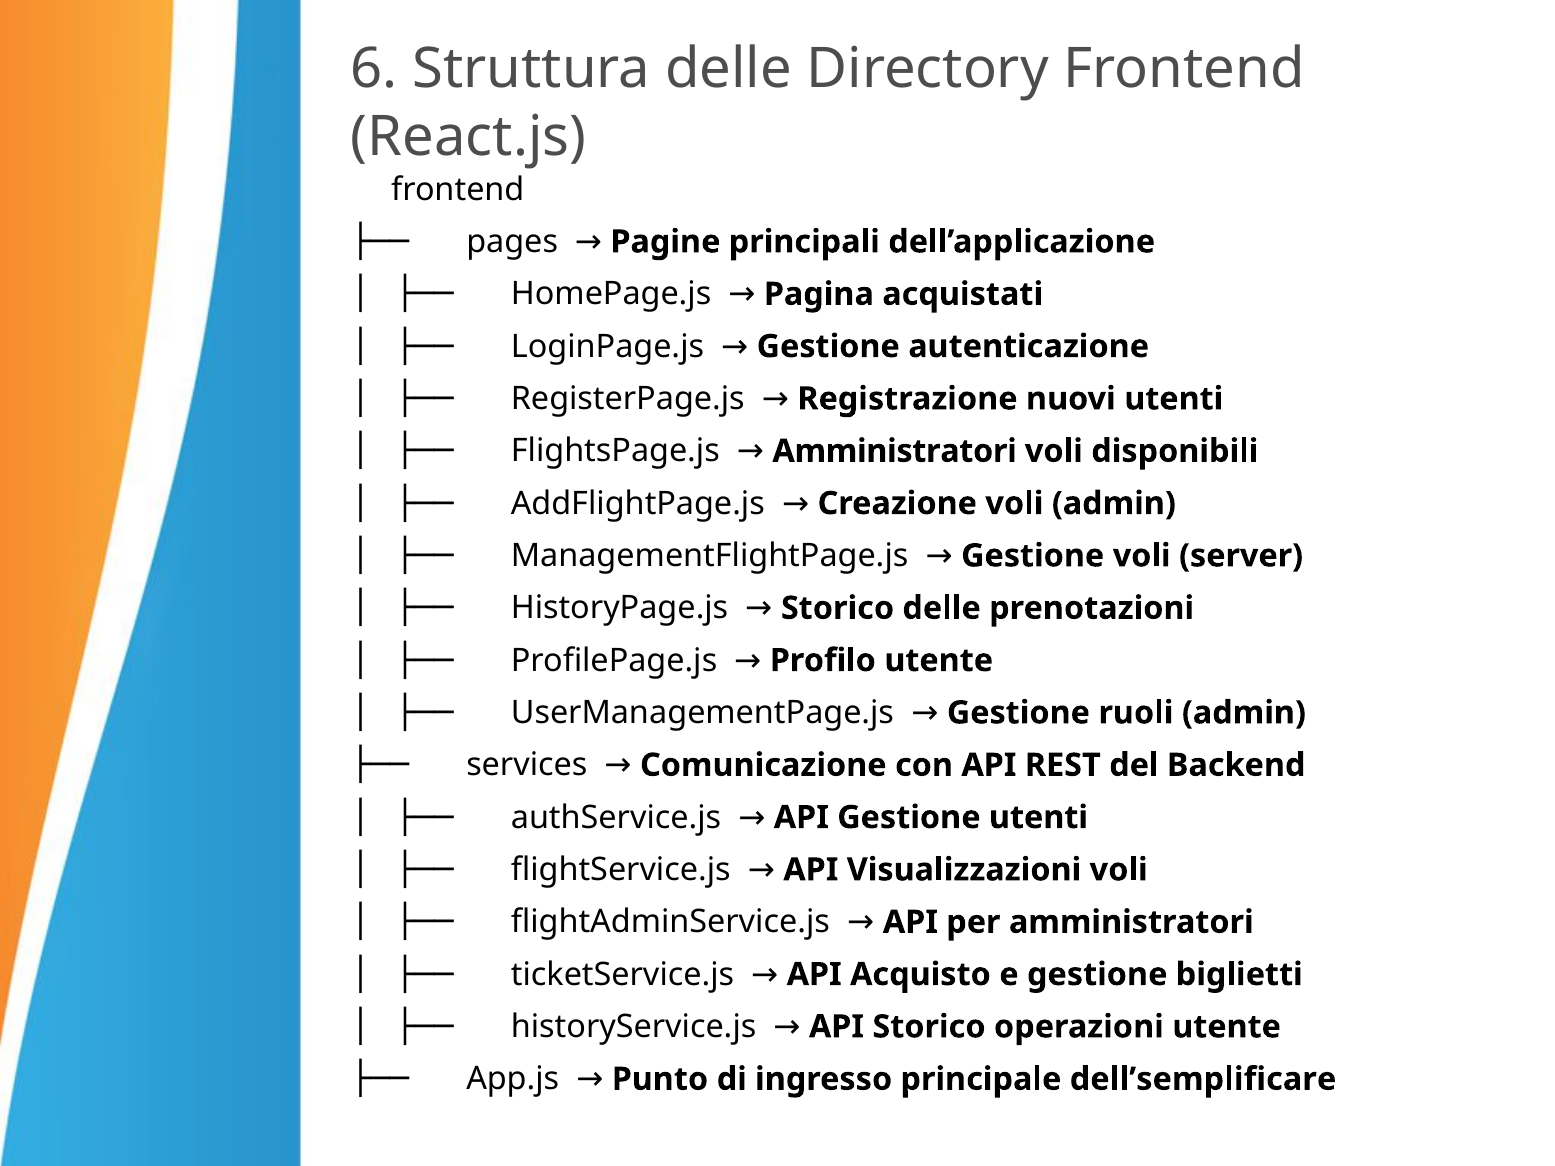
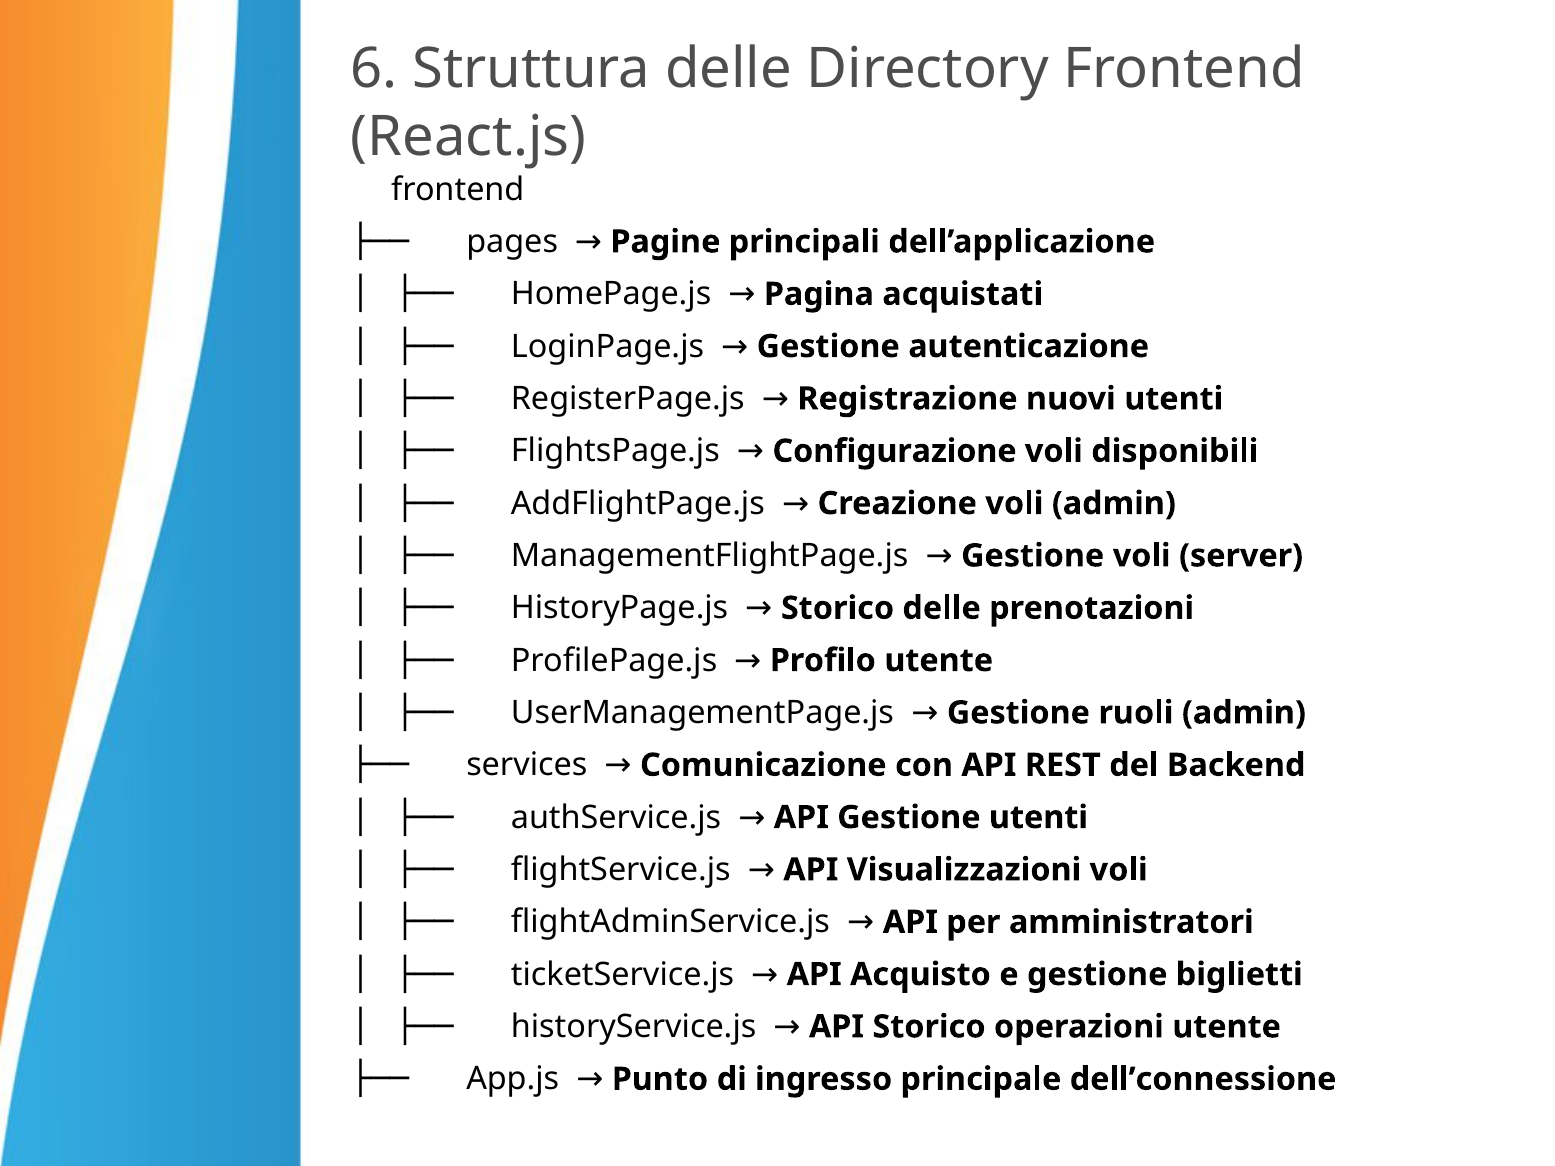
Amministratori at (895, 451): Amministratori -> Configurazione
dell’semplificare: dell’semplificare -> dell’connessione
